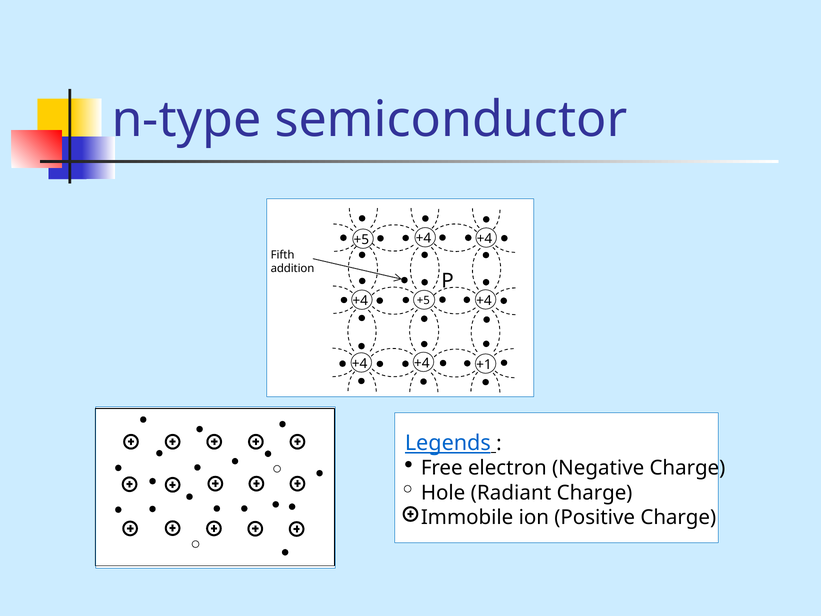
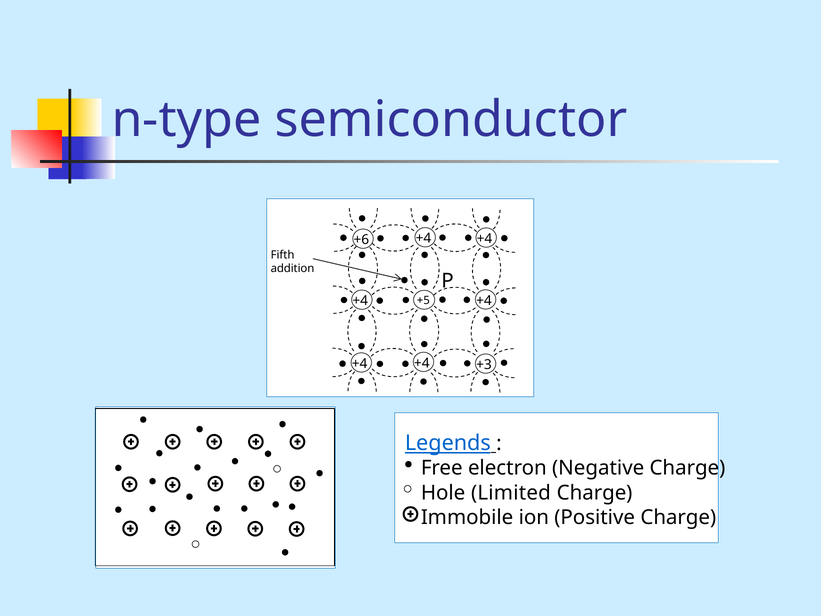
+5 at (361, 240): +5 -> +6
+1: +1 -> +3
Radiant: Radiant -> Limited
